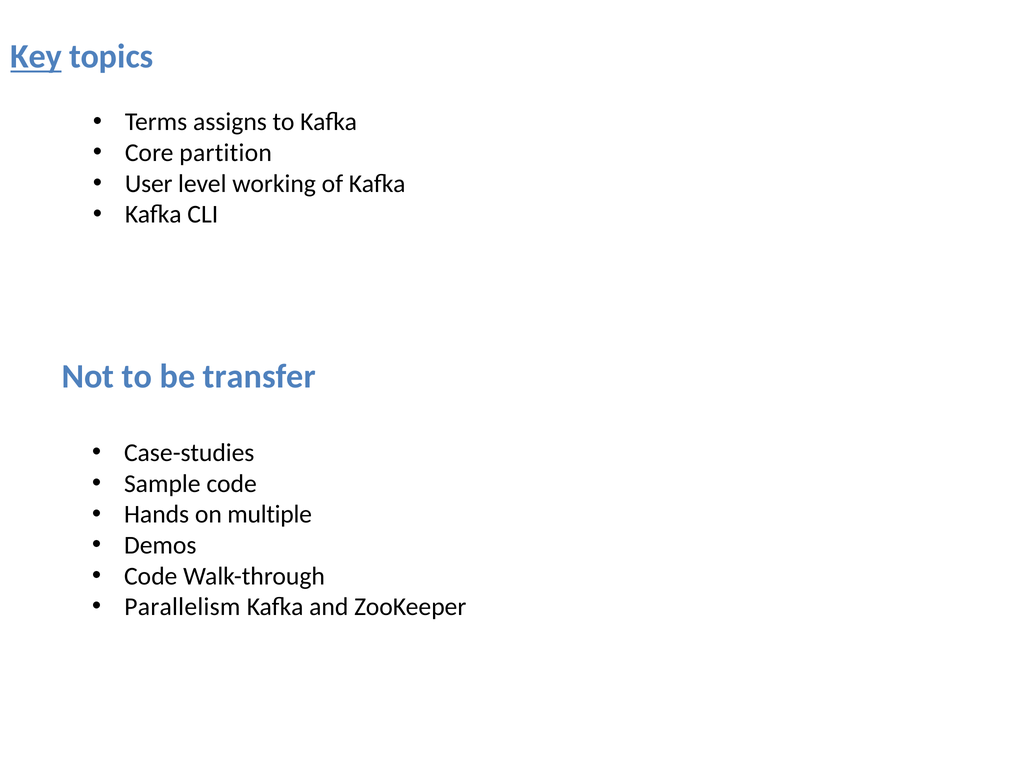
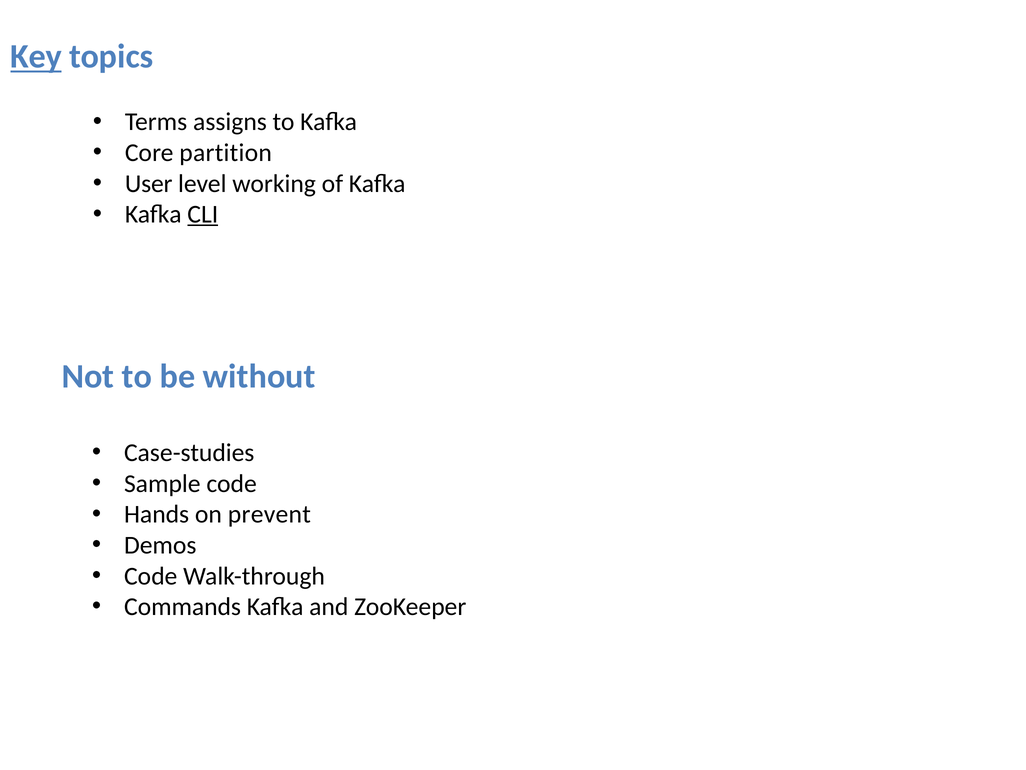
CLI underline: none -> present
transfer: transfer -> without
multiple: multiple -> prevent
Parallelism: Parallelism -> Commands
